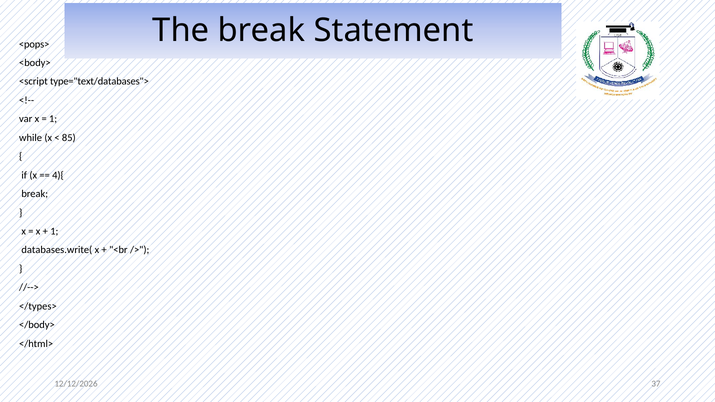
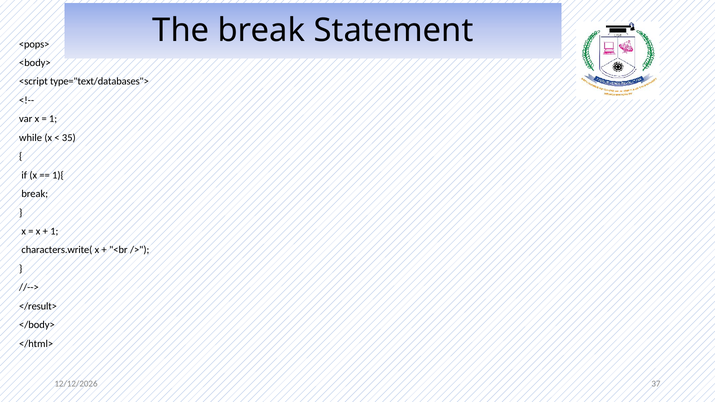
85: 85 -> 35
4){: 4){ -> 1){
databases.write(: databases.write( -> characters.write(
</types>: </types> -> </result>
